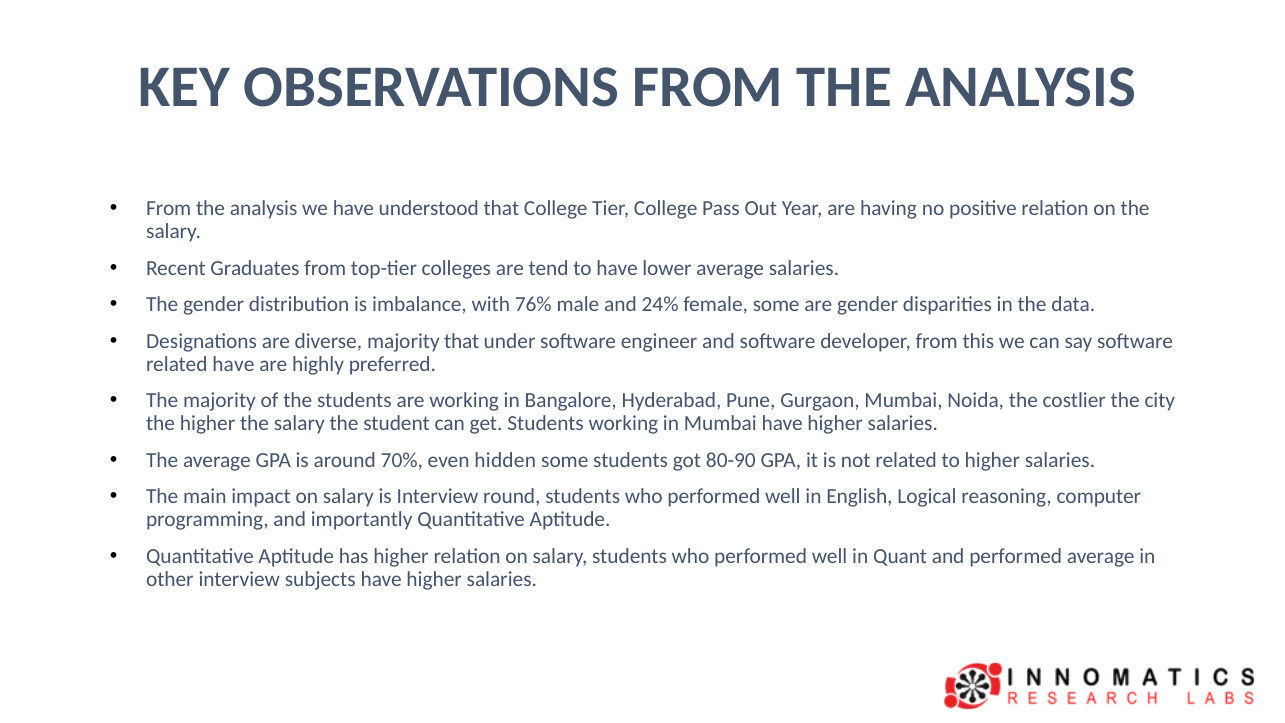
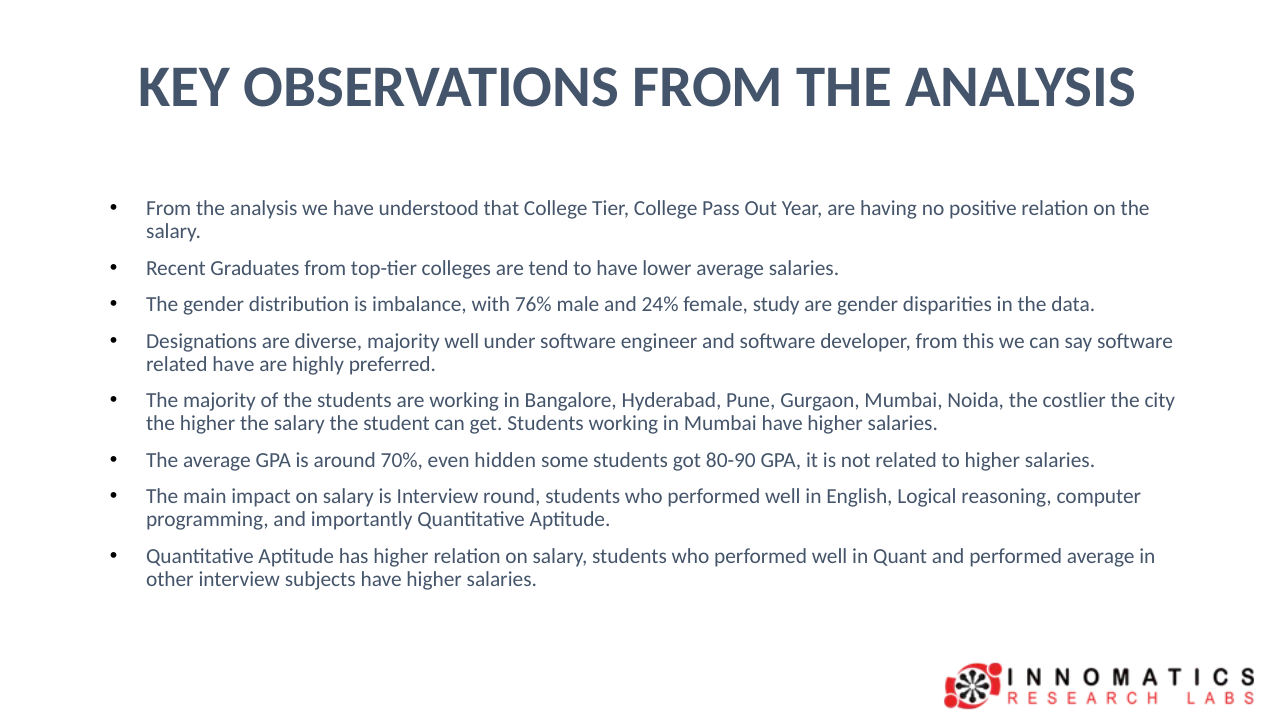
female some: some -> study
majority that: that -> well
